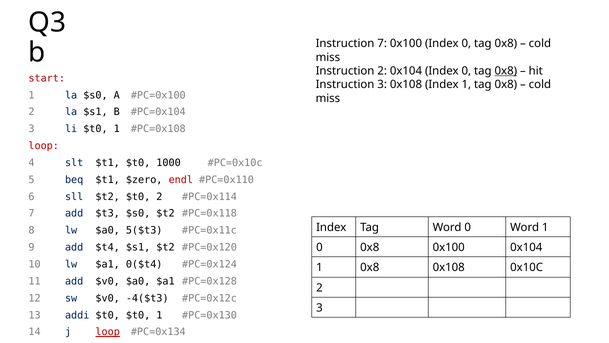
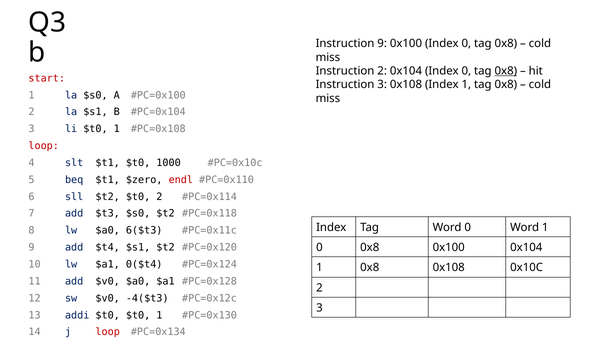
Instruction 7: 7 -> 9
5($t3: 5($t3 -> 6($t3
loop at (108, 332) underline: present -> none
